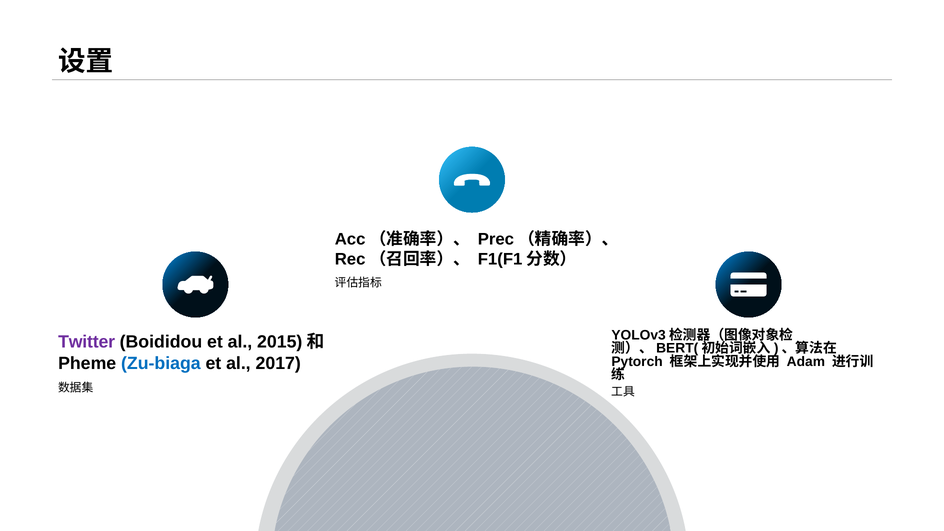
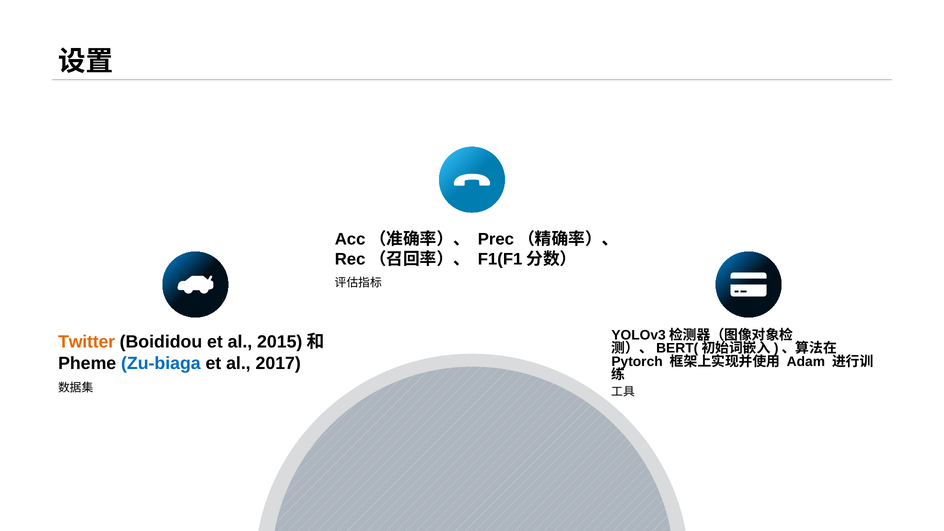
Twitter colour: purple -> orange
